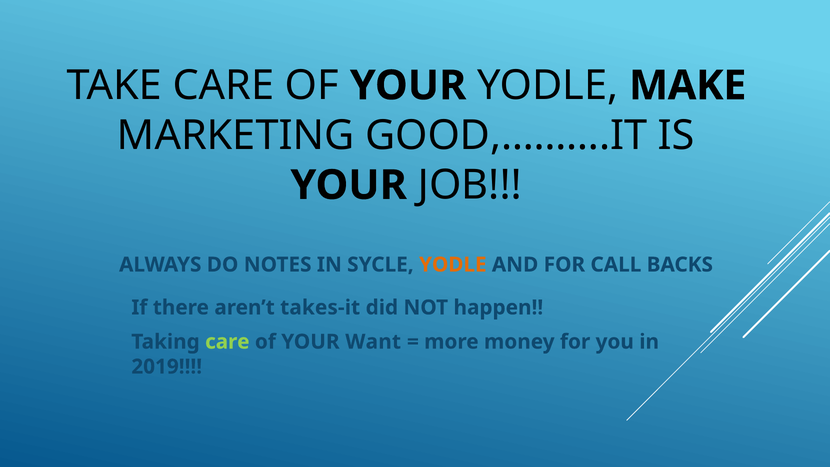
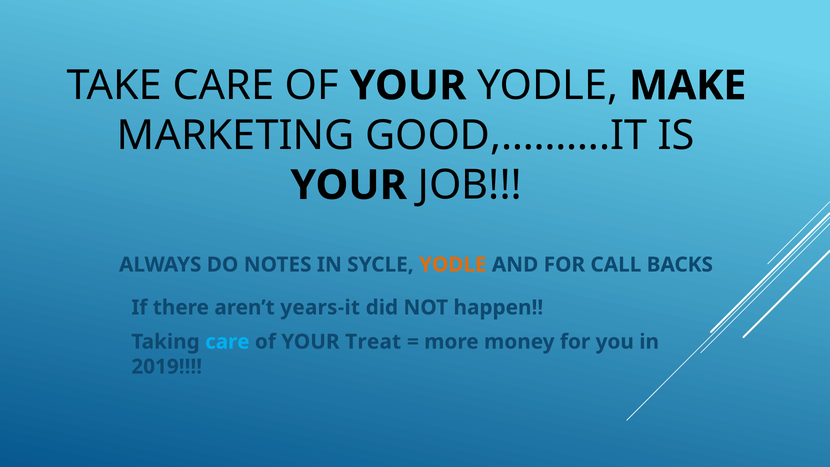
takes-it: takes-it -> years-it
care at (227, 342) colour: light green -> light blue
Want: Want -> Treat
